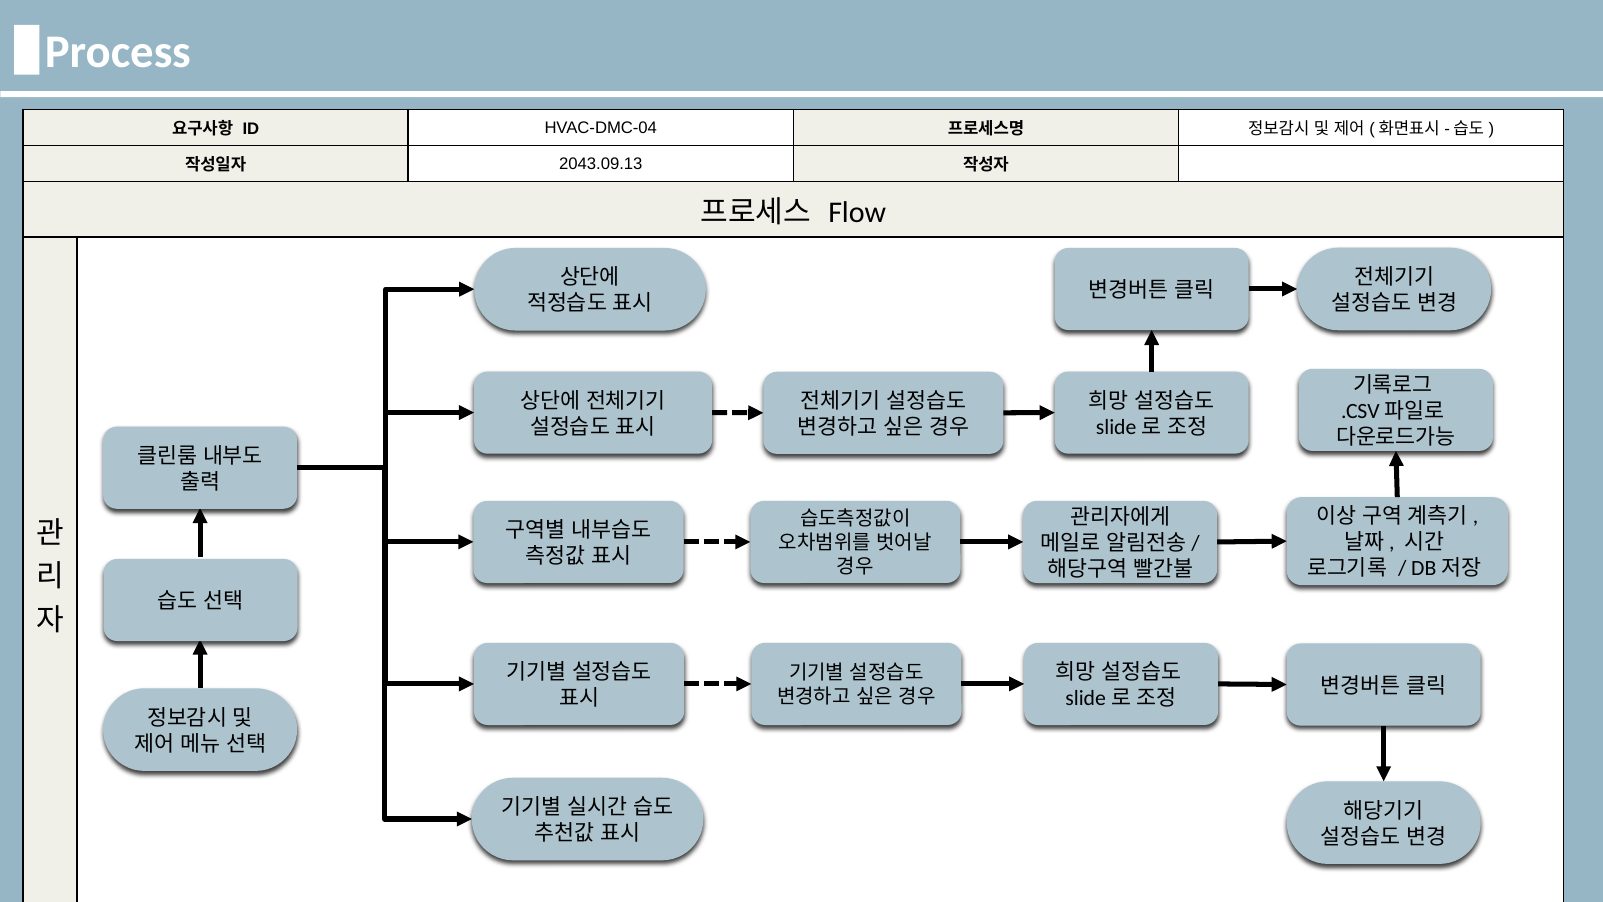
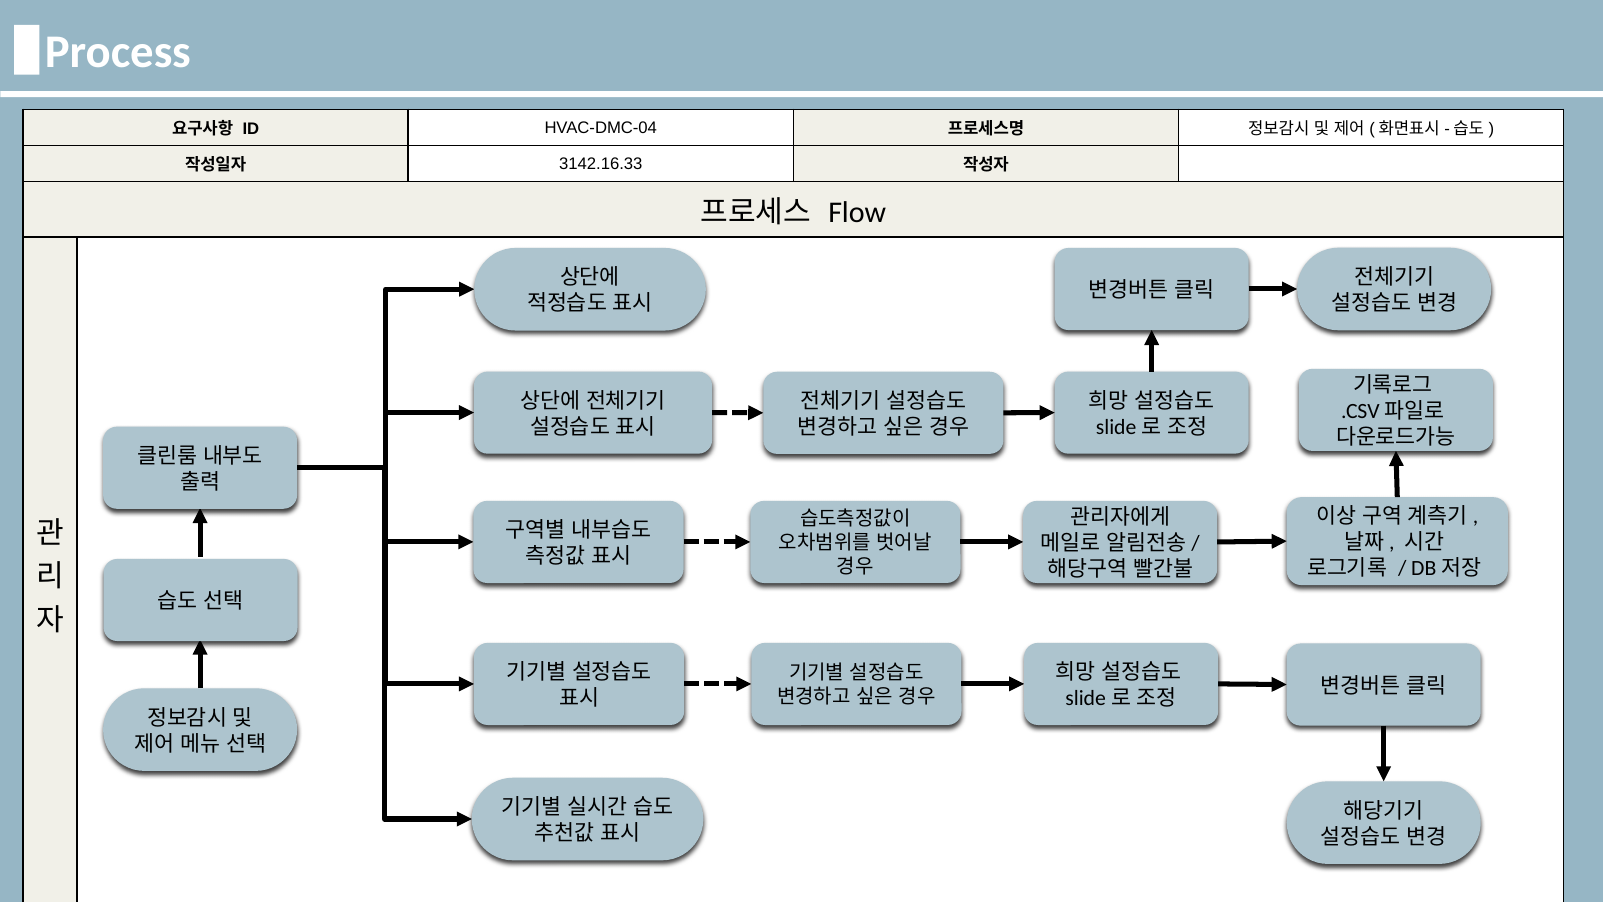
2043.09.13: 2043.09.13 -> 3142.16.33
